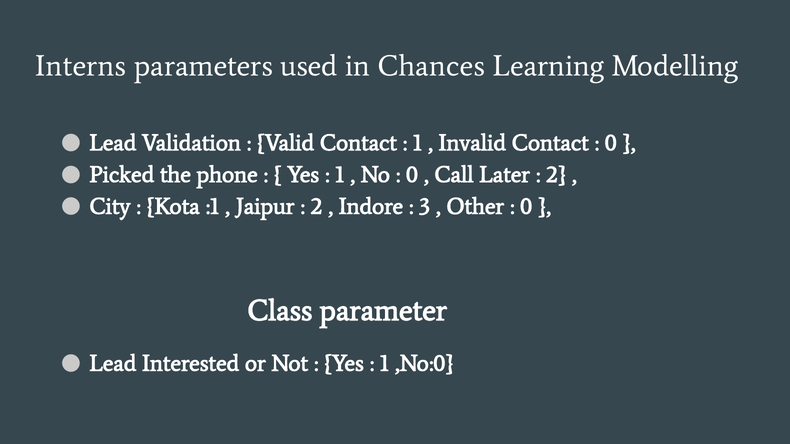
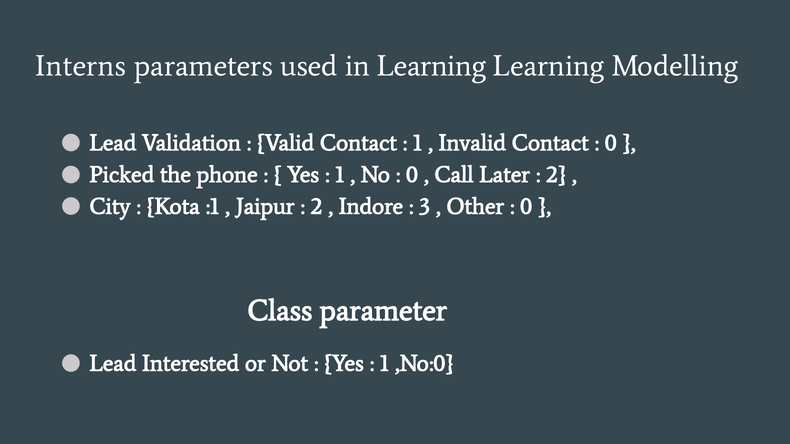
in Chances: Chances -> Learning
